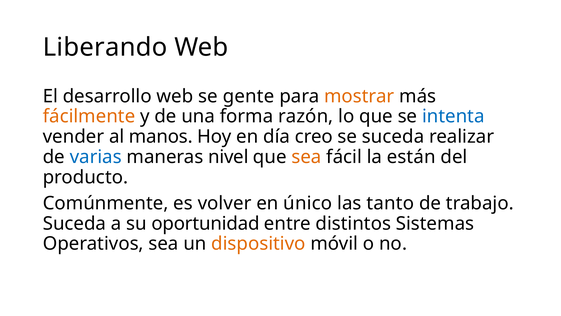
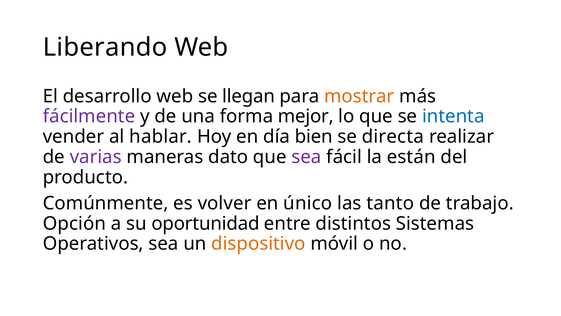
gente: gente -> llegan
fácilmente colour: orange -> purple
razón: razón -> mejor
manos: manos -> hablar
creo: creo -> bien
se suceda: suceda -> directa
varias colour: blue -> purple
nivel: nivel -> dato
sea at (306, 157) colour: orange -> purple
Suceda at (74, 223): Suceda -> Opción
